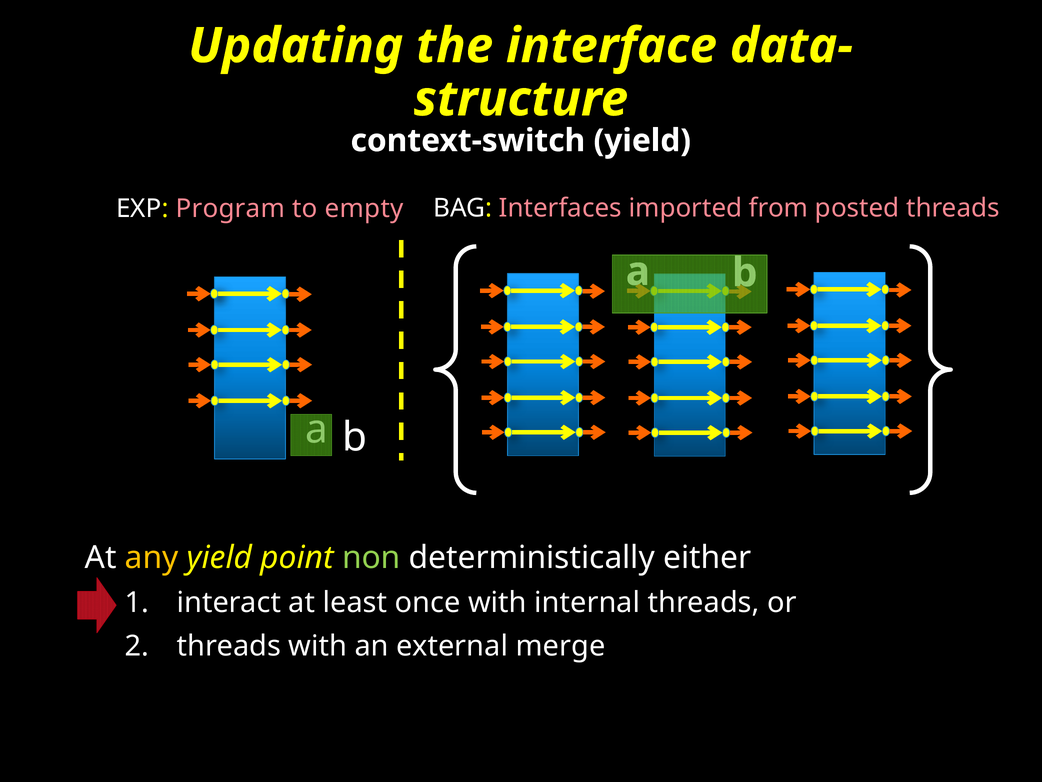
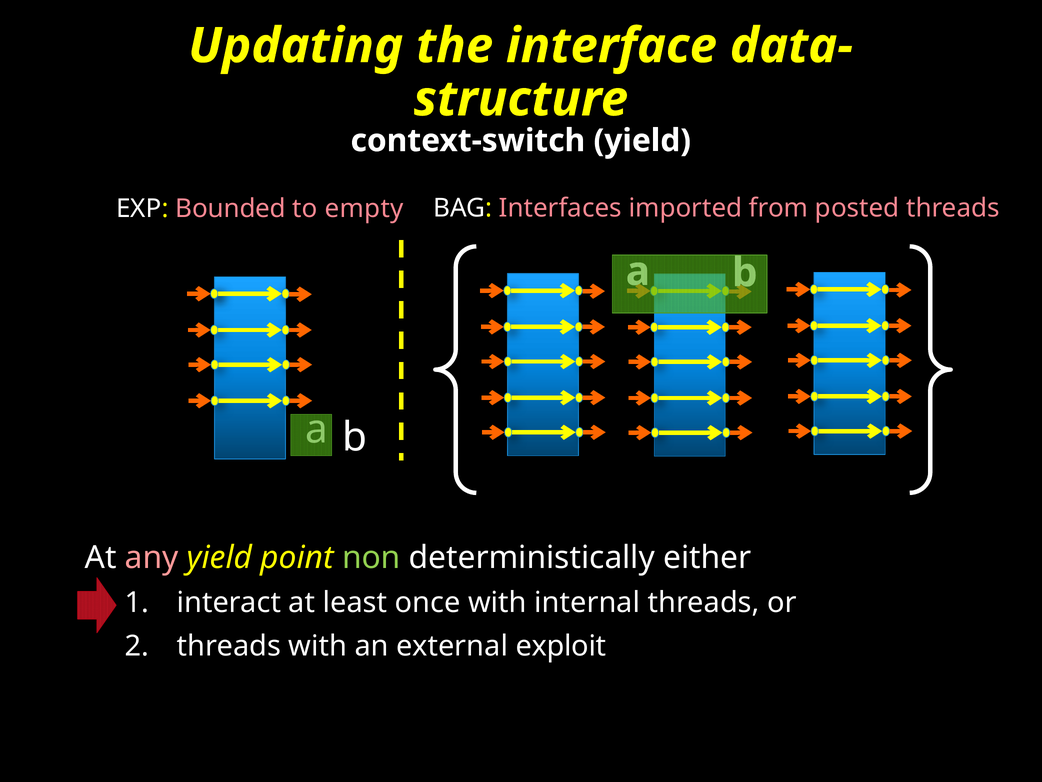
Program: Program -> Bounded
any colour: yellow -> pink
merge: merge -> exploit
